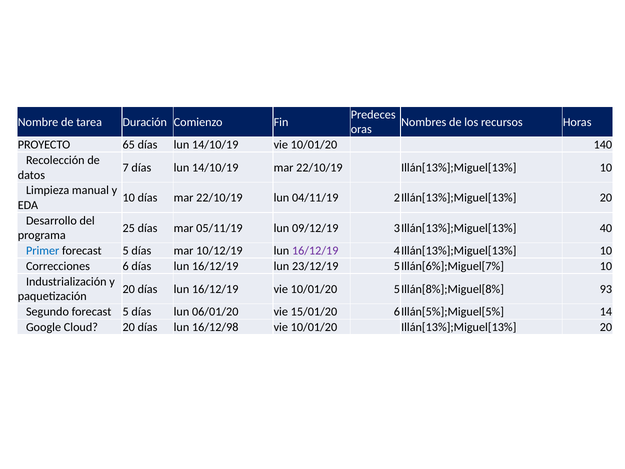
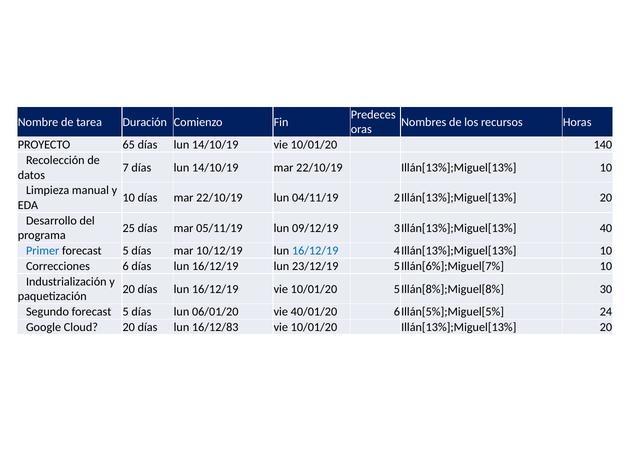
16/12/19 at (315, 251) colour: purple -> blue
93: 93 -> 30
15/01/20: 15/01/20 -> 40/01/20
14: 14 -> 24
16/12/98: 16/12/98 -> 16/12/83
